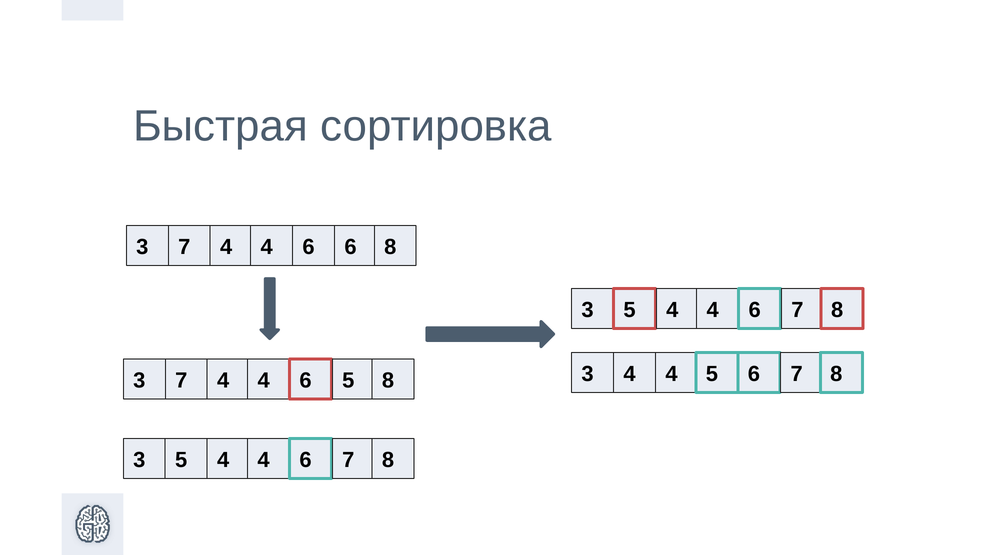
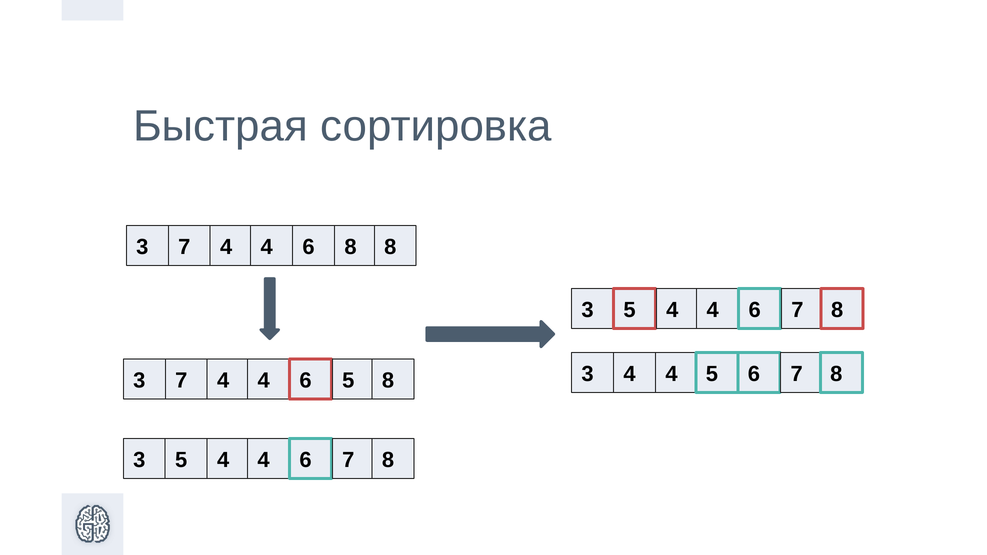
6 6: 6 -> 8
